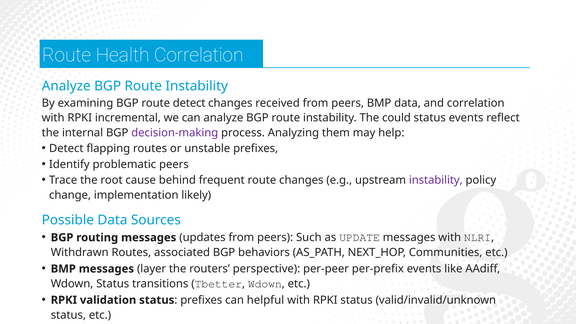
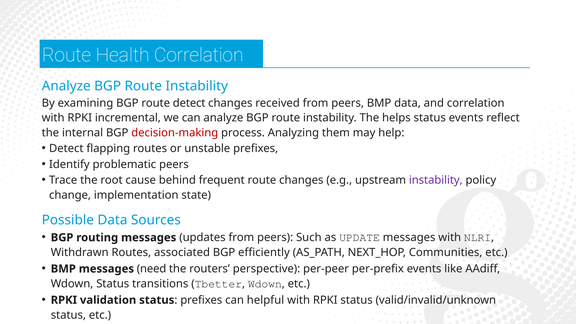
could: could -> helps
decision-making colour: purple -> red
likely: likely -> state
behaviors: behaviors -> efficiently
layer: layer -> need
